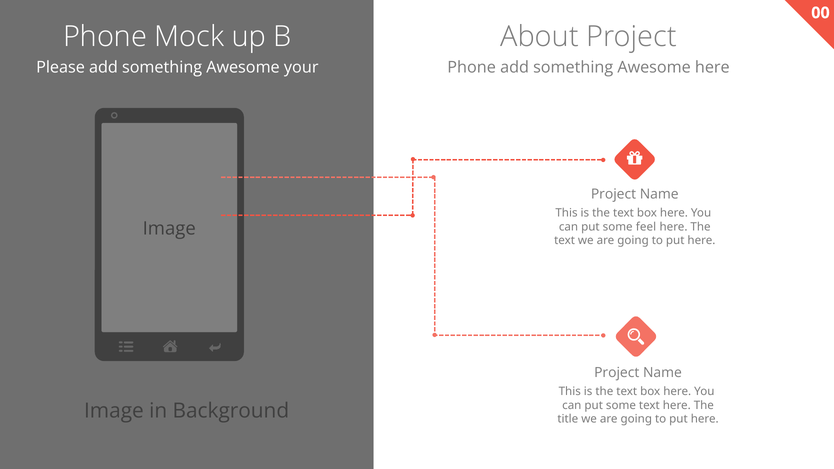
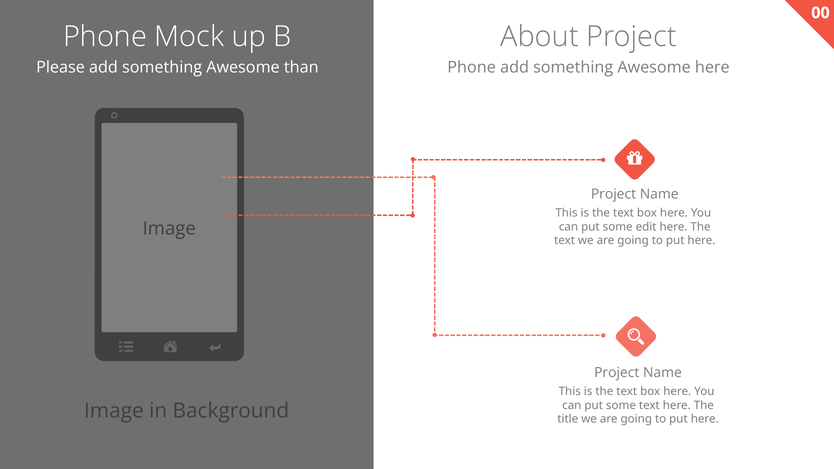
your: your -> than
feel: feel -> edit
